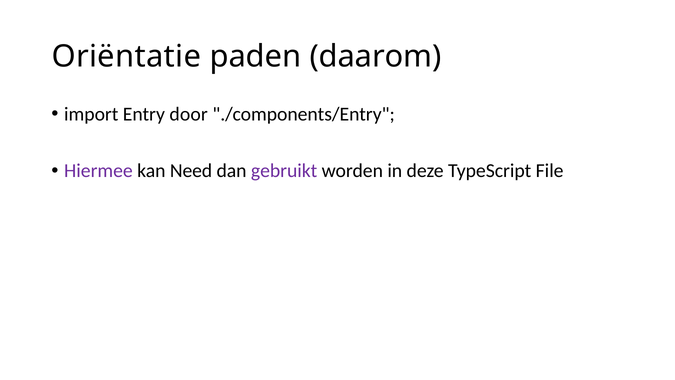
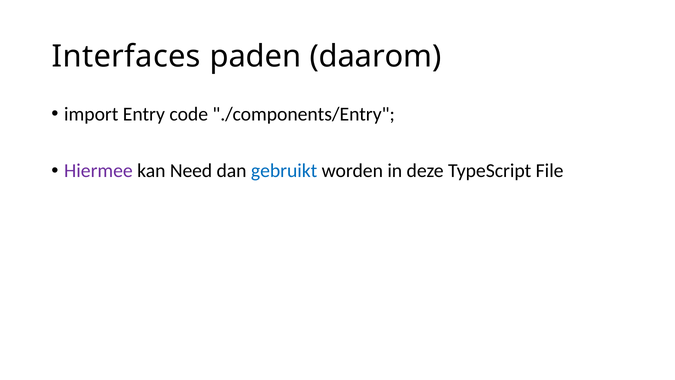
Oriëntatie: Oriëntatie -> Interfaces
door: door -> code
gebruikt colour: purple -> blue
